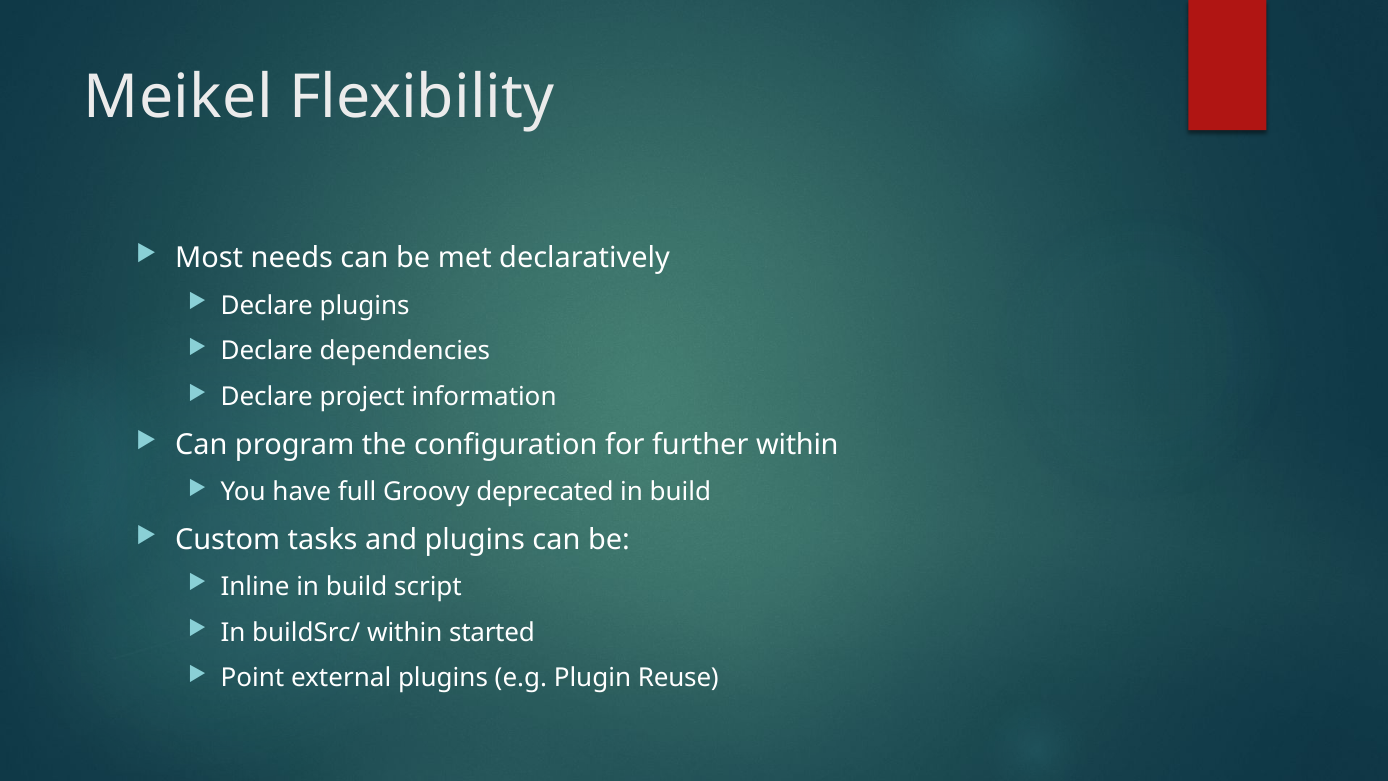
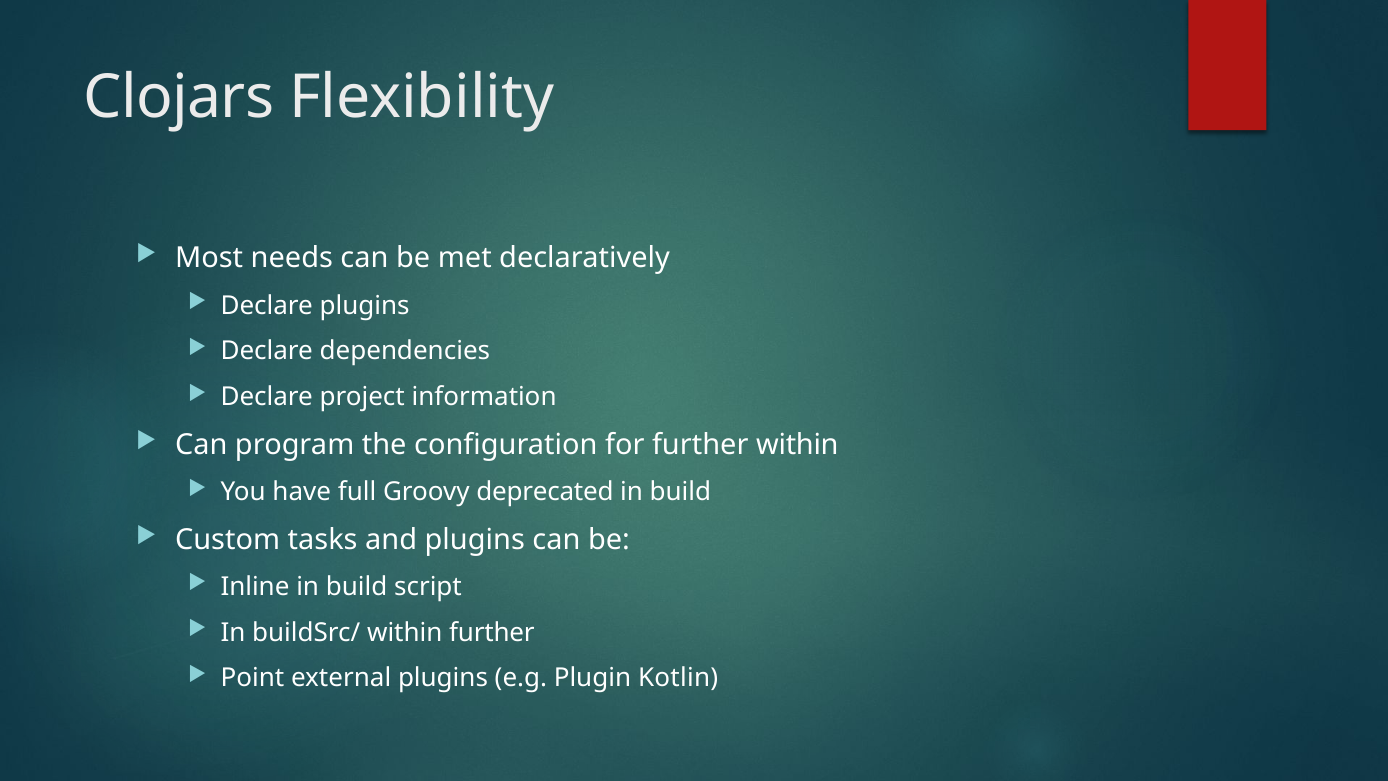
Meikel: Meikel -> Clojars
within started: started -> further
Reuse: Reuse -> Kotlin
